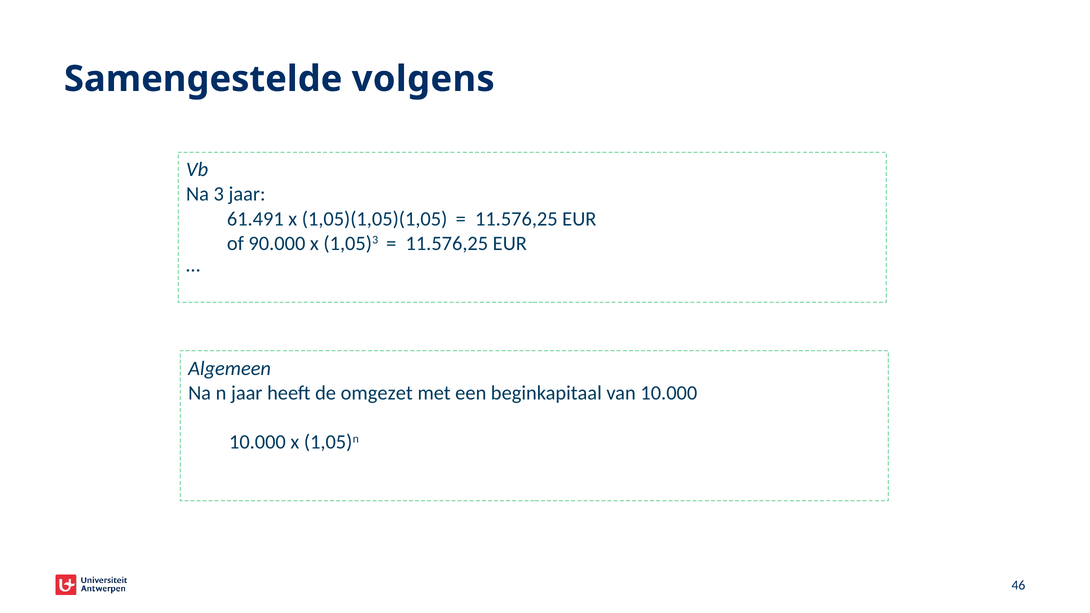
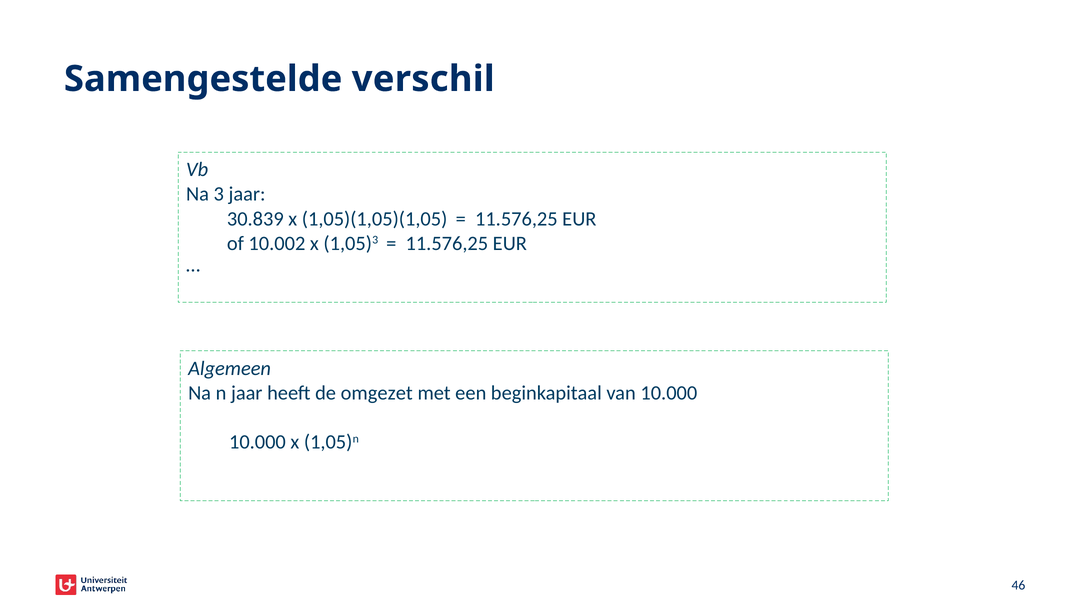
volgens: volgens -> verschil
61.491: 61.491 -> 30.839
90.000: 90.000 -> 10.002
